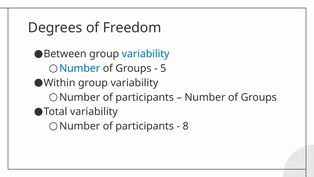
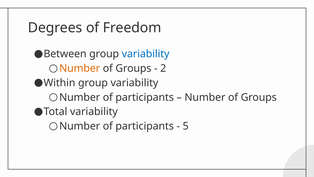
Number at (80, 68) colour: blue -> orange
5: 5 -> 2
8: 8 -> 5
